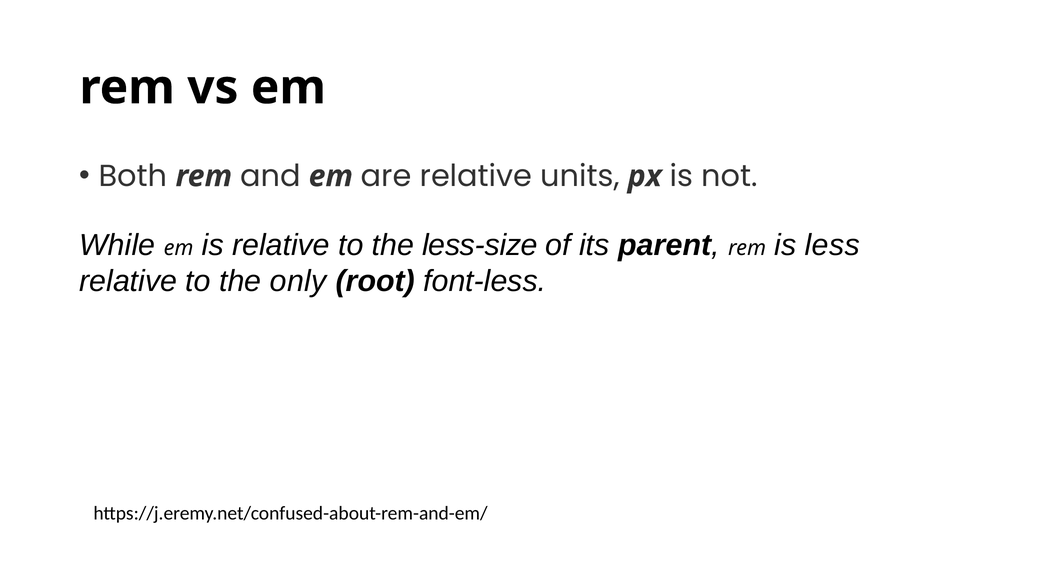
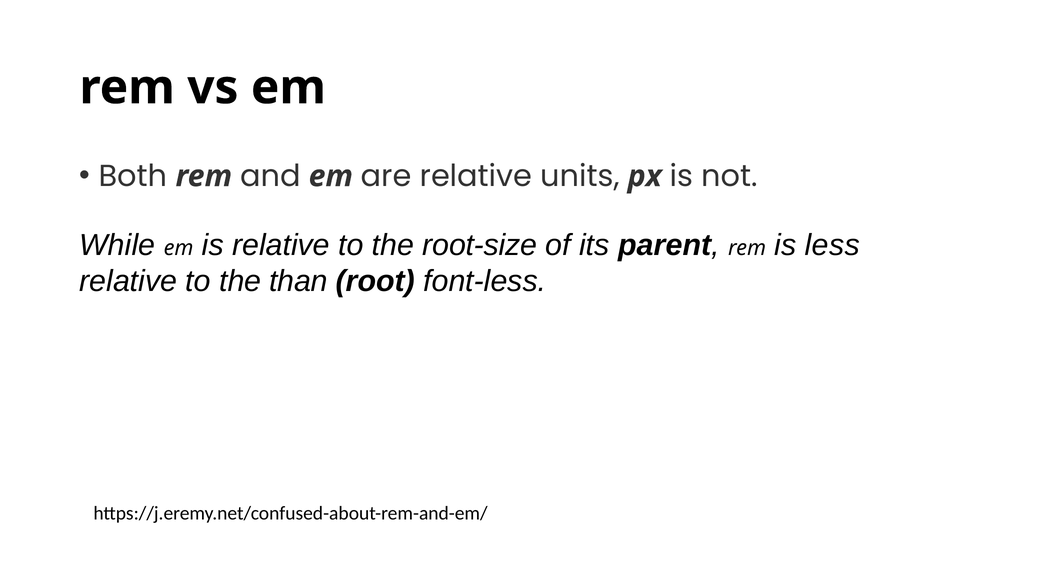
less-size: less-size -> root-size
only: only -> than
